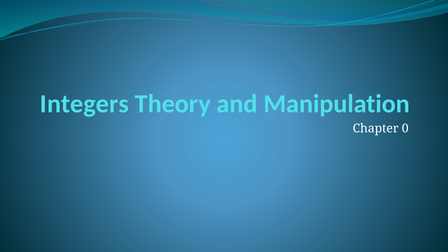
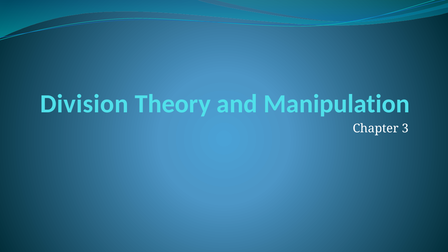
Integers: Integers -> Division
0: 0 -> 3
